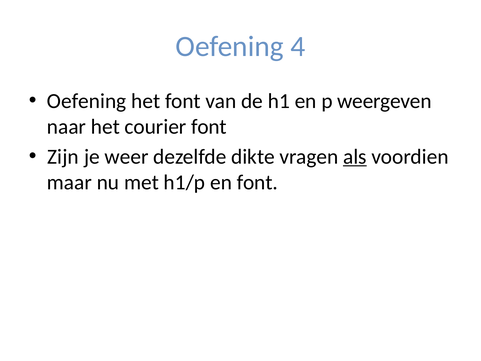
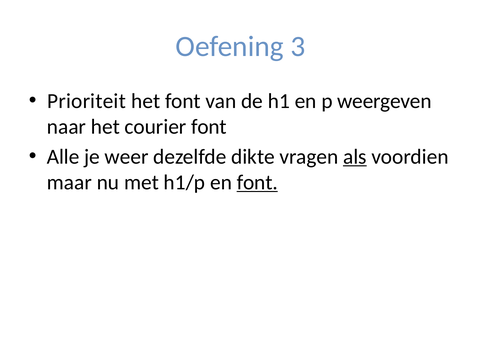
4: 4 -> 3
Oefening at (87, 101): Oefening -> Prioriteit
Zijn: Zijn -> Alle
font at (257, 182) underline: none -> present
